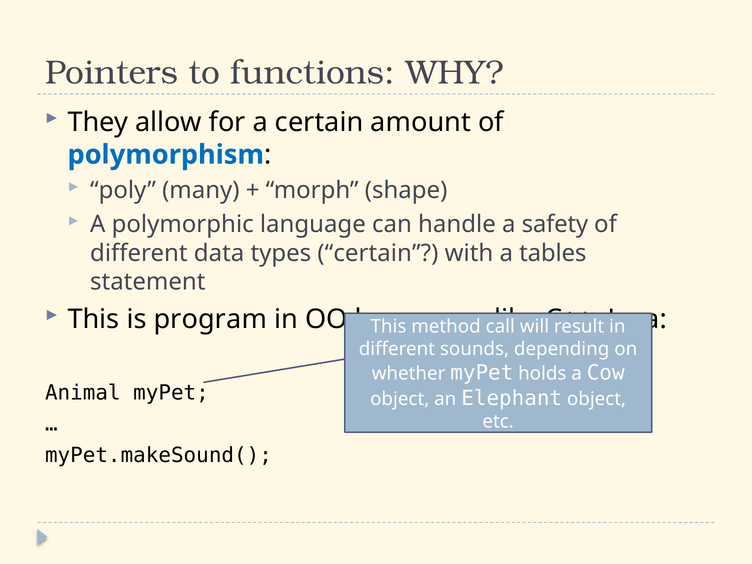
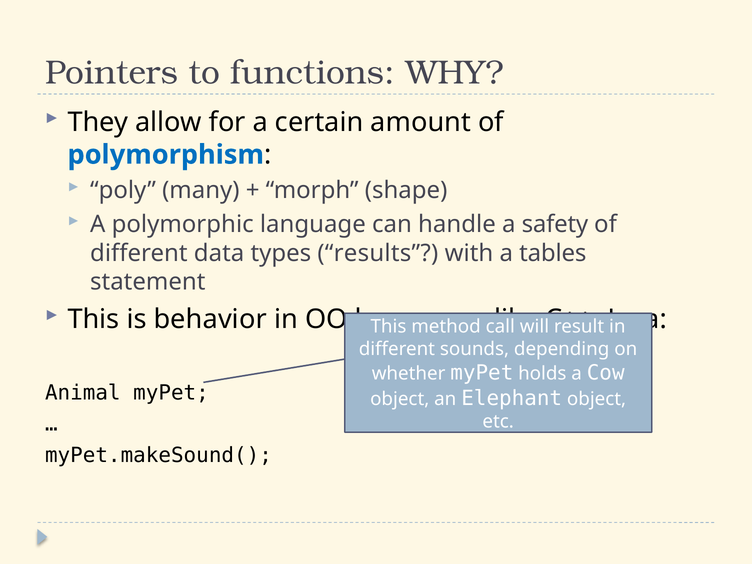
types certain: certain -> results
program: program -> behavior
